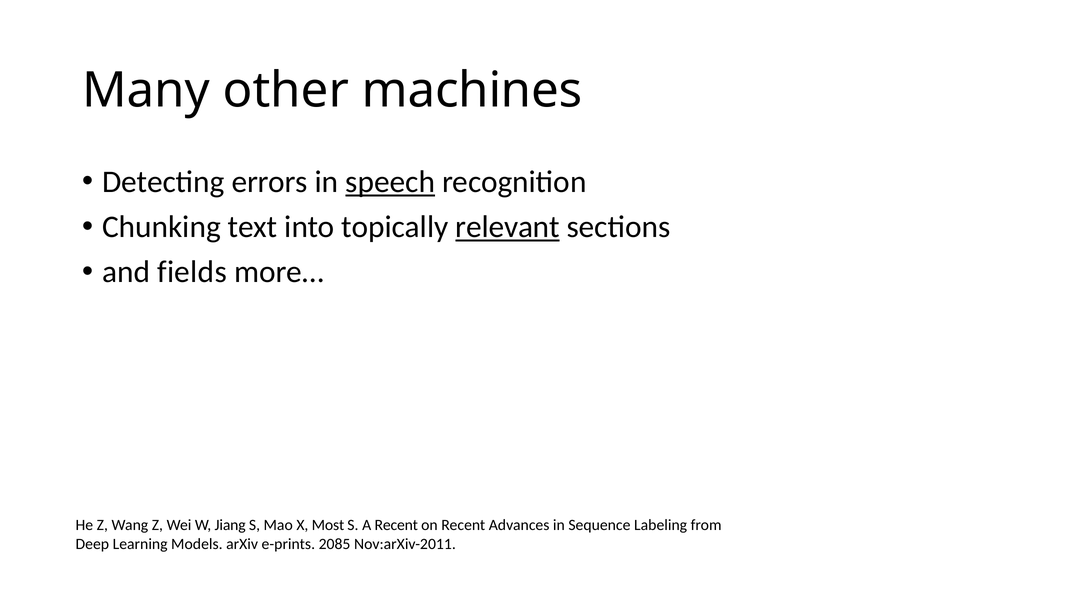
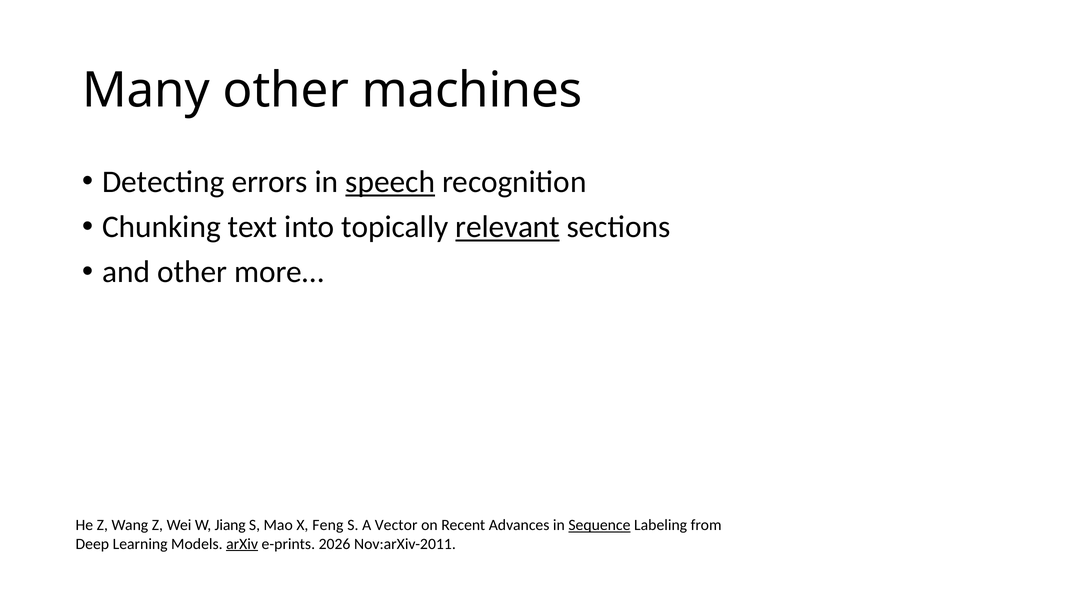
and fields: fields -> other
Most: Most -> Feng
A Recent: Recent -> Vector
Sequence underline: none -> present
arXiv underline: none -> present
2085: 2085 -> 2026
